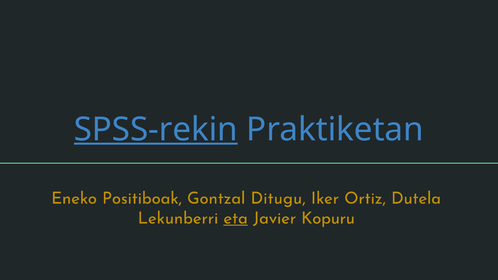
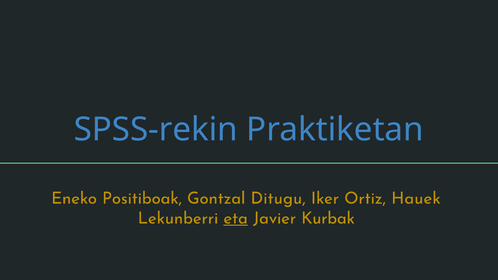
SPSS-rekin underline: present -> none
Dutela: Dutela -> Hauek
Kopuru: Kopuru -> Kurbak
